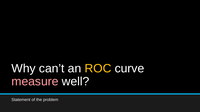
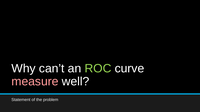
ROC colour: yellow -> light green
